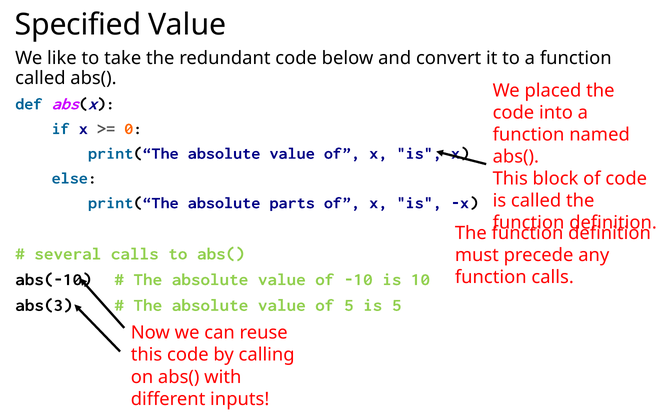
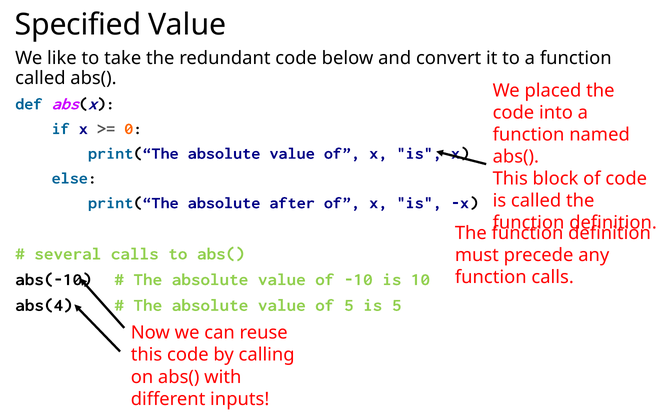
parts: parts -> after
abs(3: abs(3 -> abs(4
